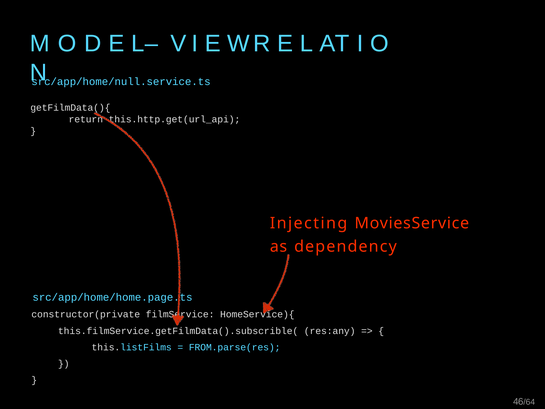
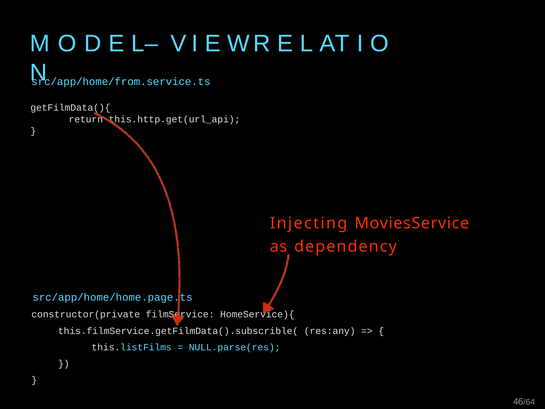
src/app/home/null.service.ts: src/app/home/null.service.ts -> src/app/home/from.service.ts
FROM.parse(res: FROM.parse(res -> NULL.parse(res
